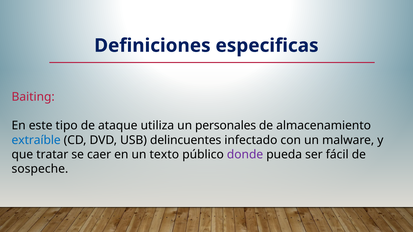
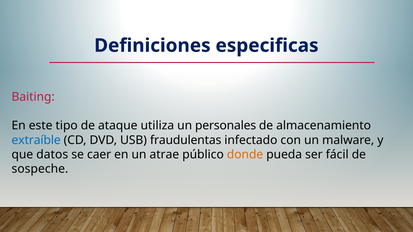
delincuentes: delincuentes -> fraudulentas
tratar: tratar -> datos
texto: texto -> atrae
donde colour: purple -> orange
